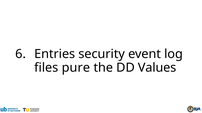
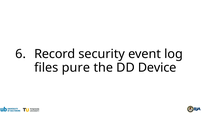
Entries: Entries -> Record
Values: Values -> Device
